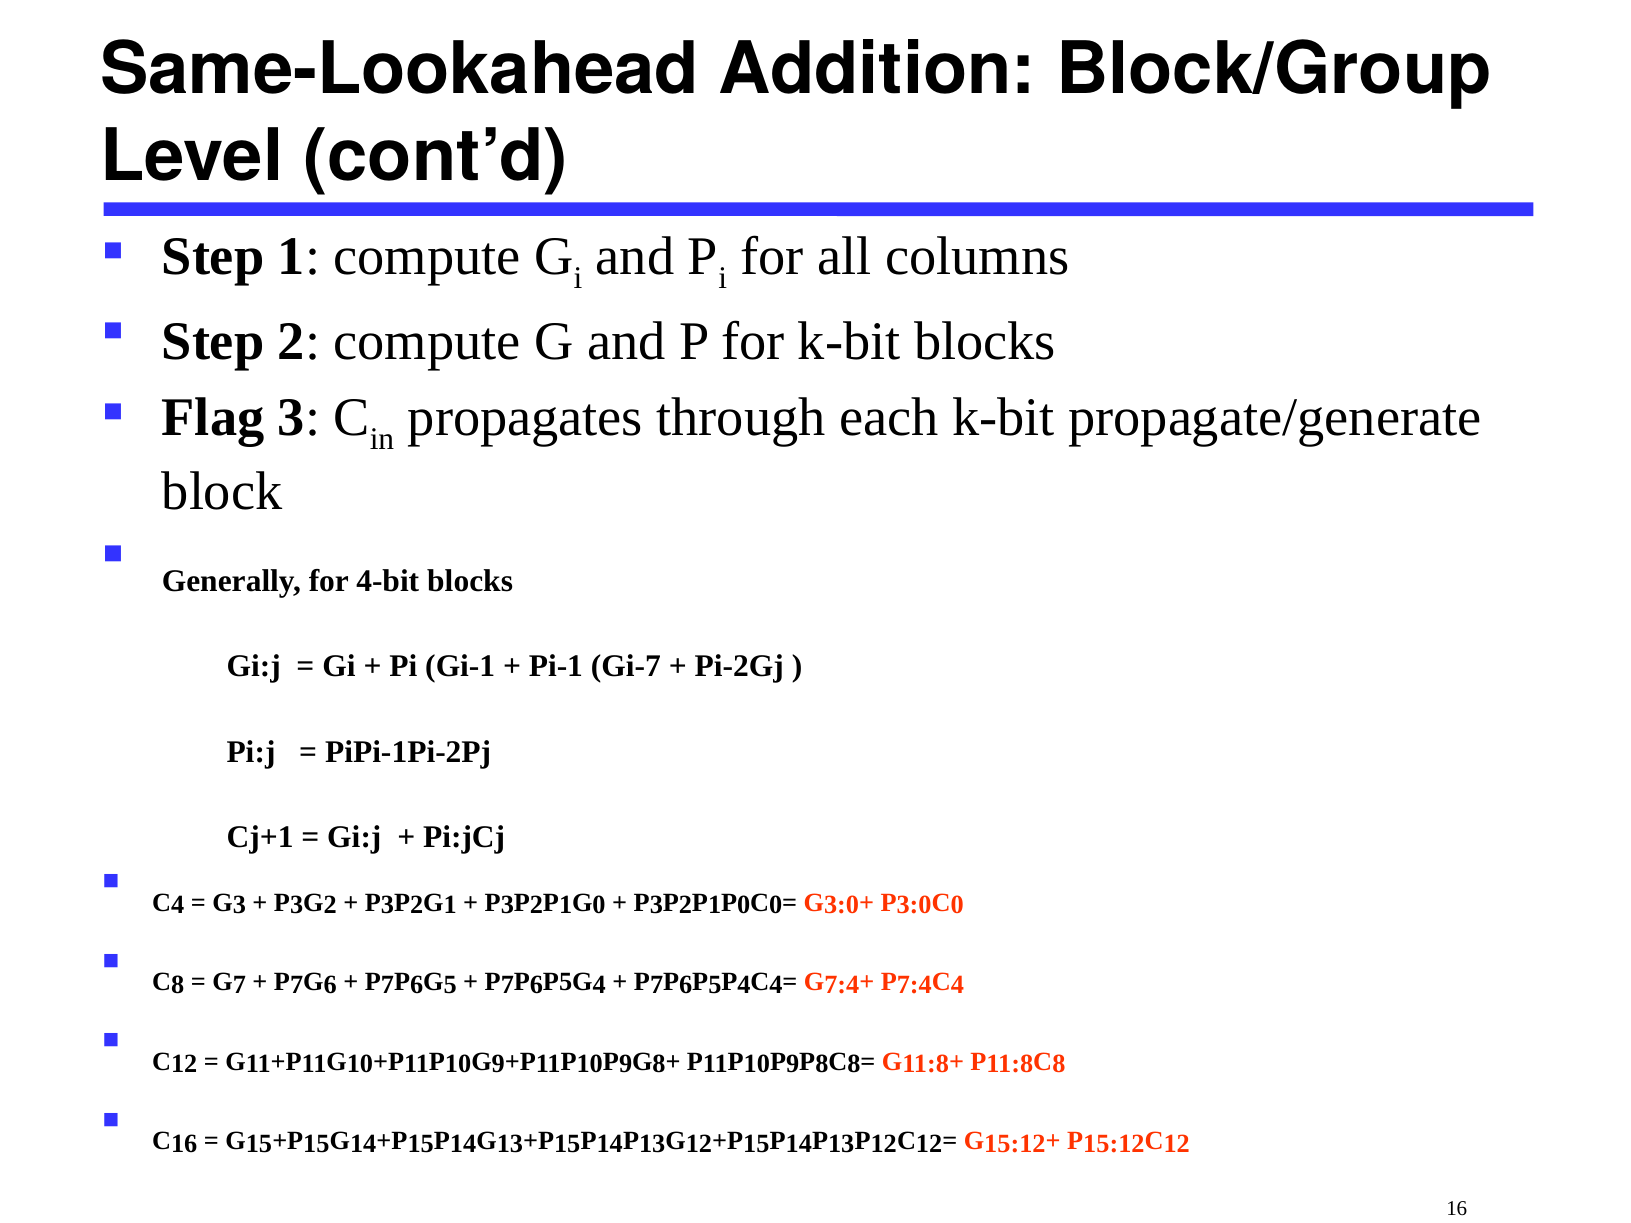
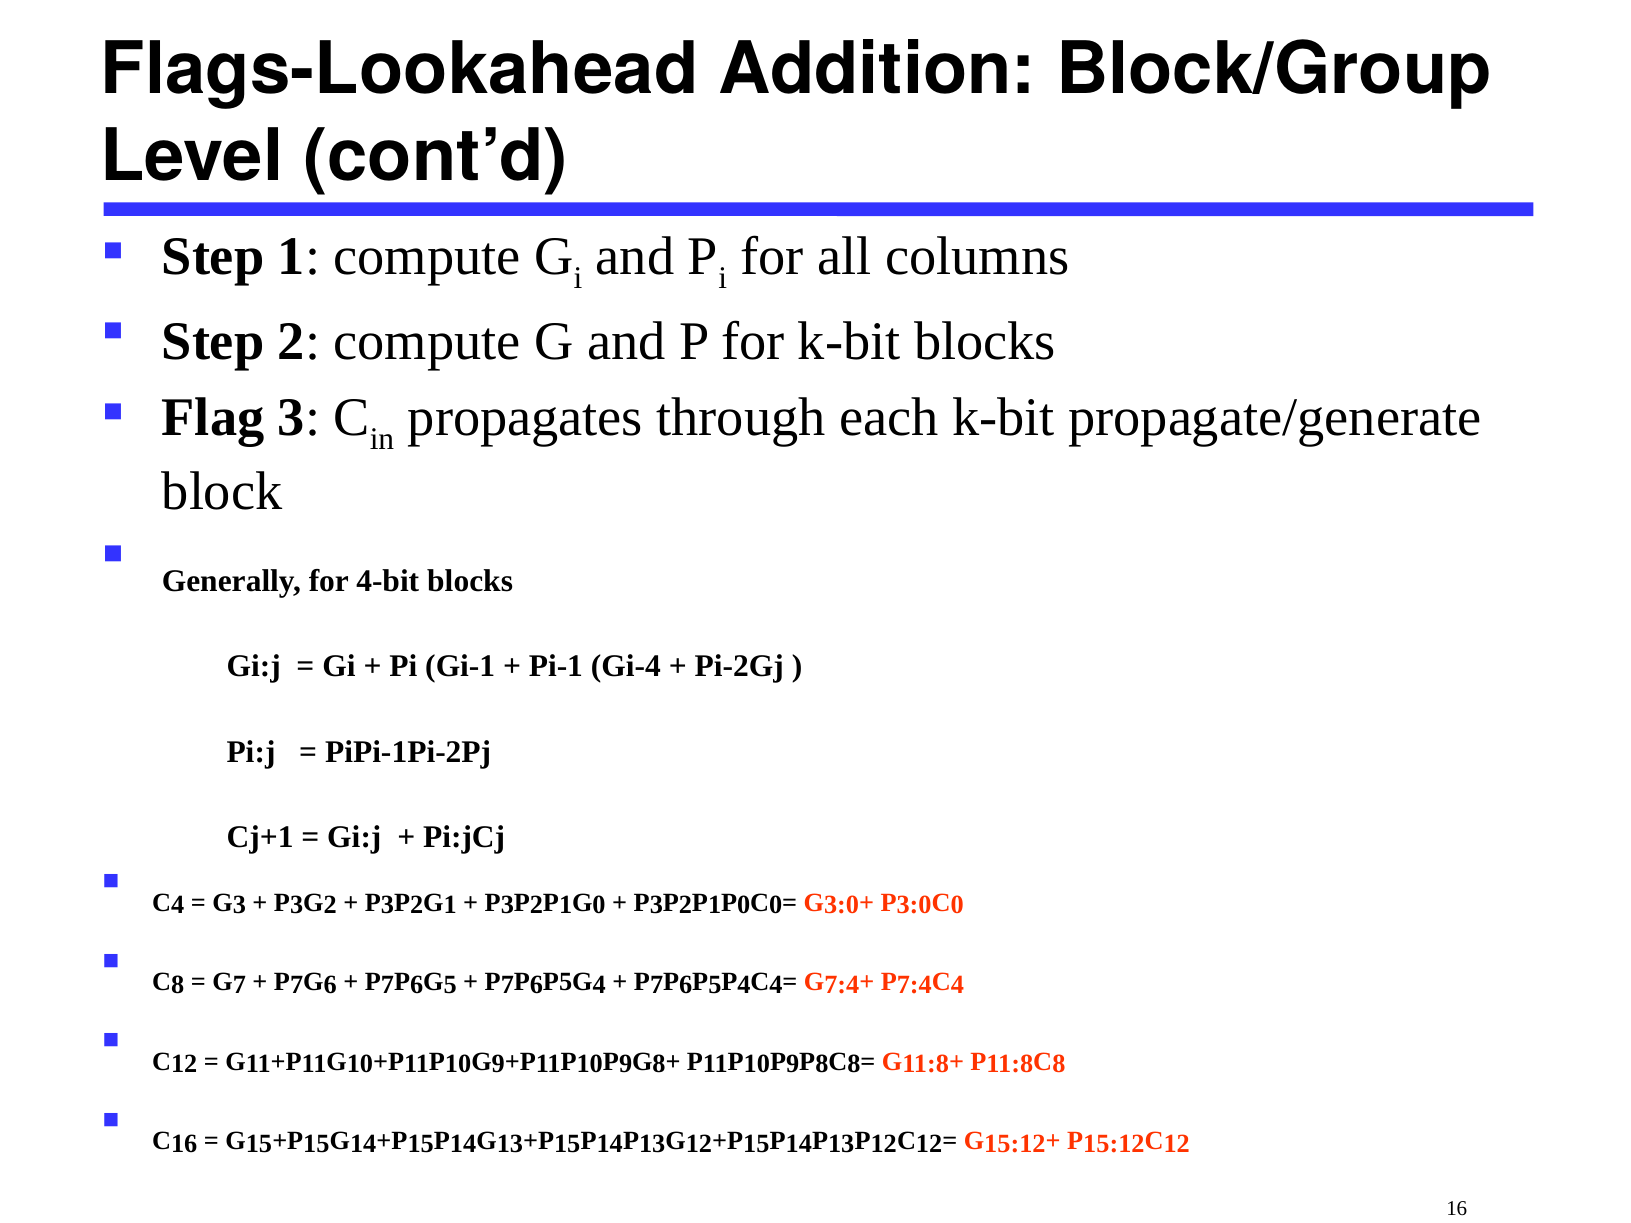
Same-Lookahead: Same-Lookahead -> Flags-Lookahead
Gi-7: Gi-7 -> Gi-4
